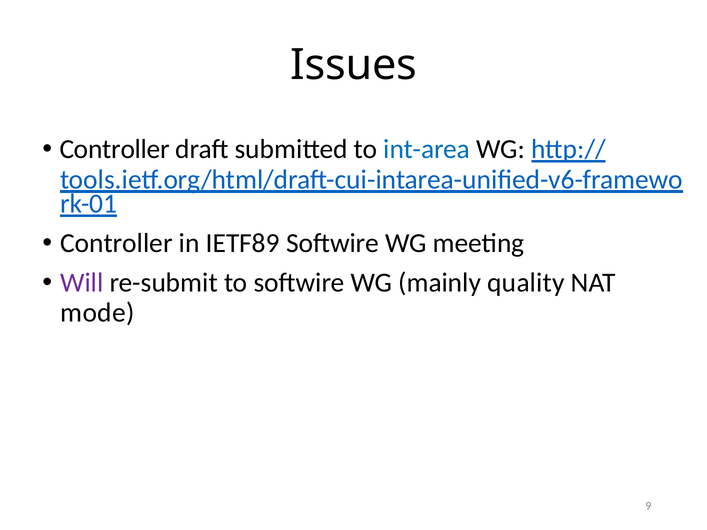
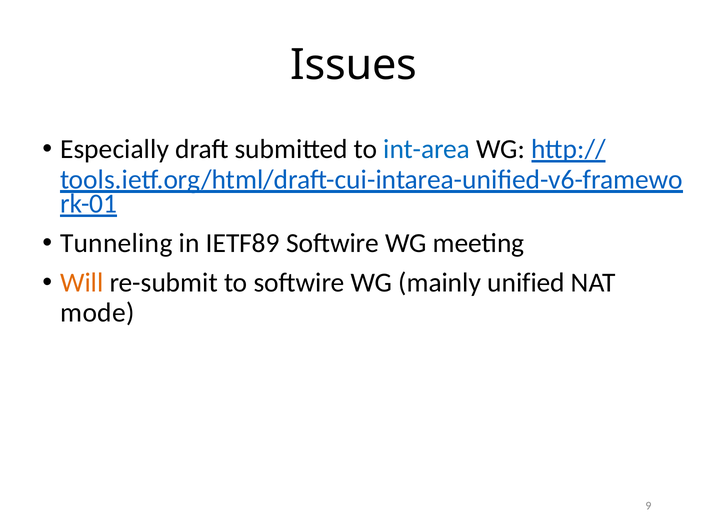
Controller at (115, 149): Controller -> Especially
Controller at (116, 243): Controller -> Tunneling
Will colour: purple -> orange
quality: quality -> unified
